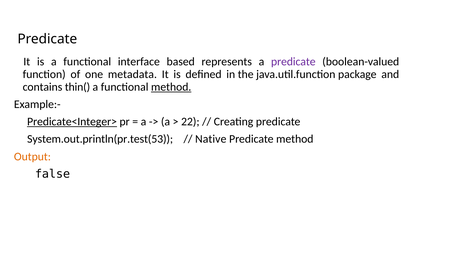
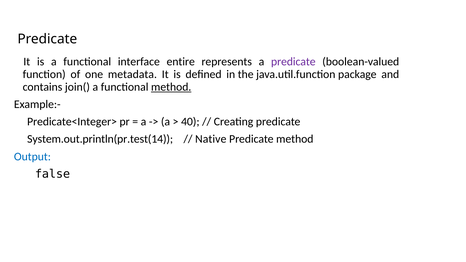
based: based -> entire
thin(: thin( -> join(
Predicate<Integer> underline: present -> none
22: 22 -> 40
System.out.println(pr.test(53: System.out.println(pr.test(53 -> System.out.println(pr.test(14
Output colour: orange -> blue
